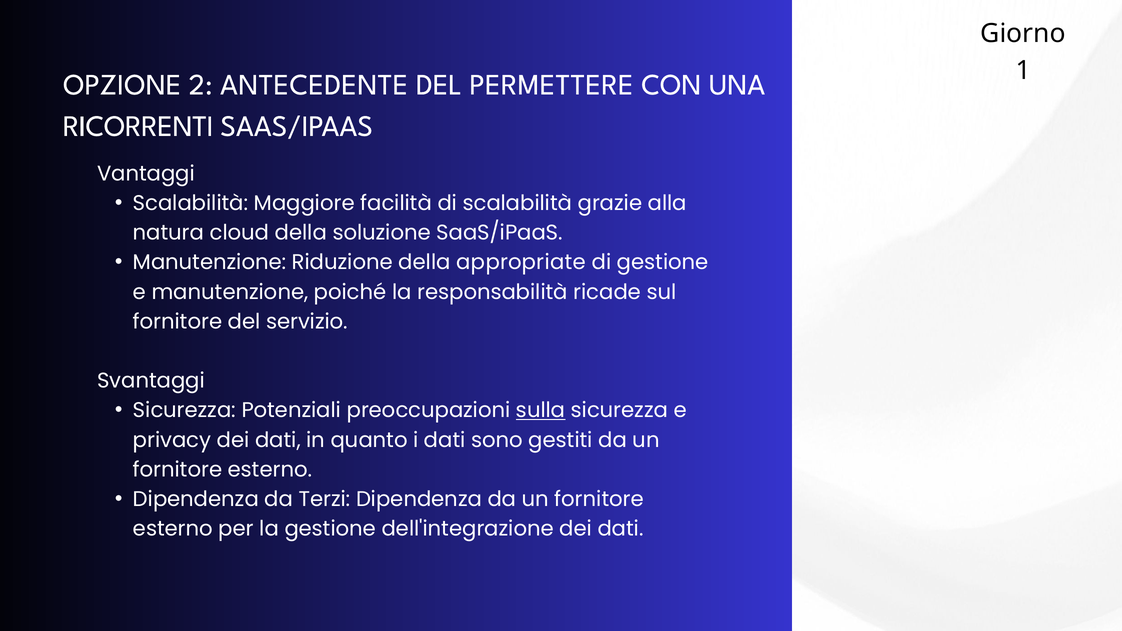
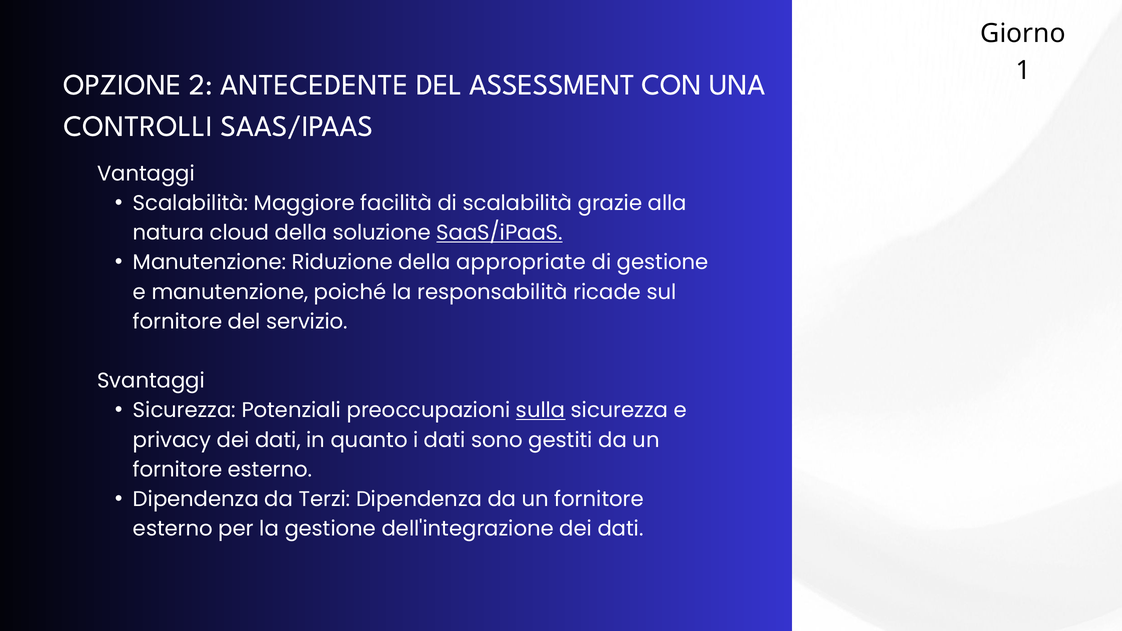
PERMETTERE: PERMETTERE -> ASSESSMENT
RICORRENTI: RICORRENTI -> CONTROLLI
SaaS/iPaaS at (500, 233) underline: none -> present
